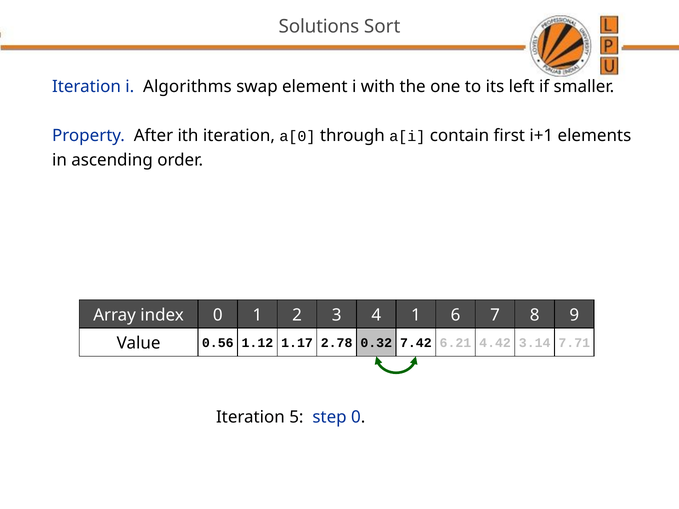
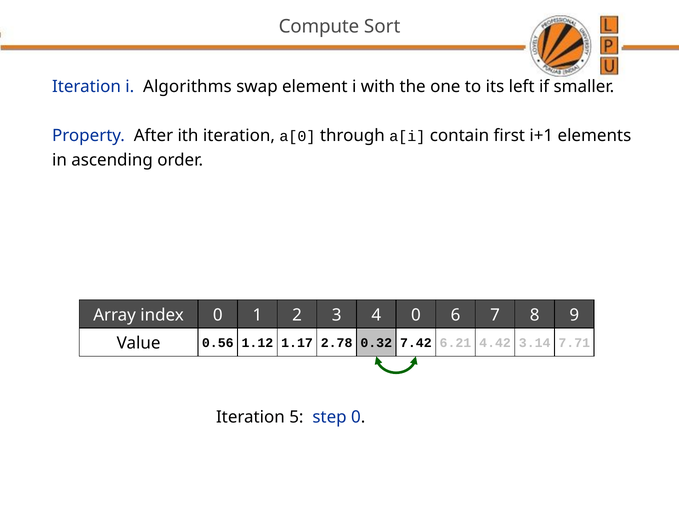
Solutions: Solutions -> Compute
4 1: 1 -> 0
